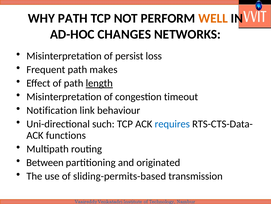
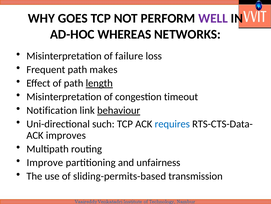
WHY PATH: PATH -> GOES
WELL colour: orange -> purple
CHANGES: CHANGES -> WHEREAS
persist: persist -> failure
behaviour underline: none -> present
functions: functions -> improves
Between: Between -> Improve
originated: originated -> unfairness
